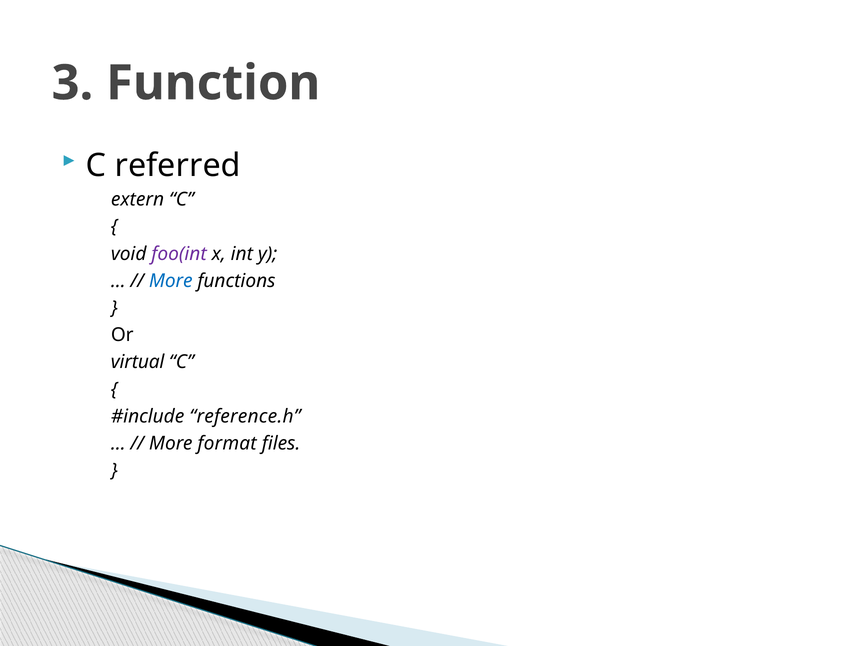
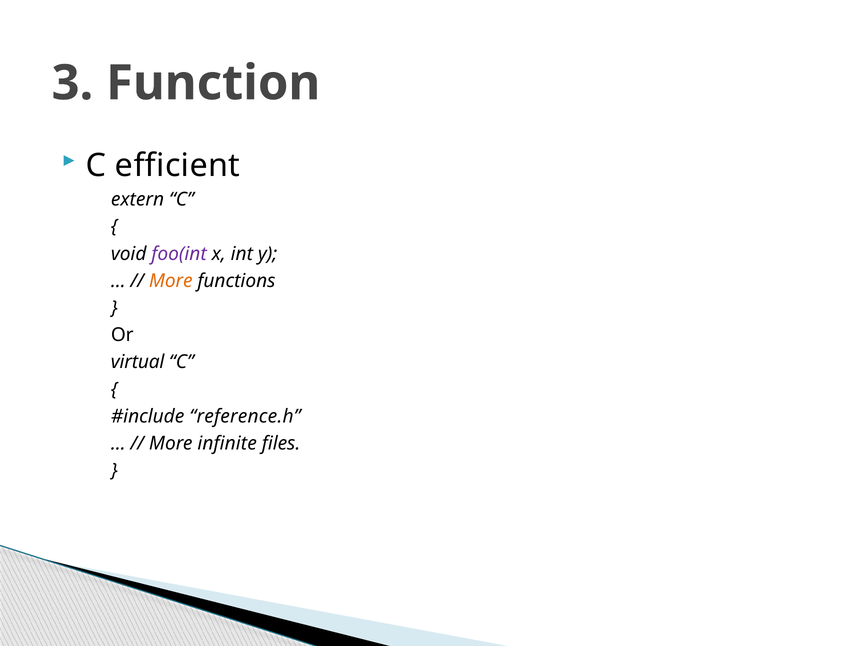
referred: referred -> efficient
More at (171, 281) colour: blue -> orange
format: format -> infinite
